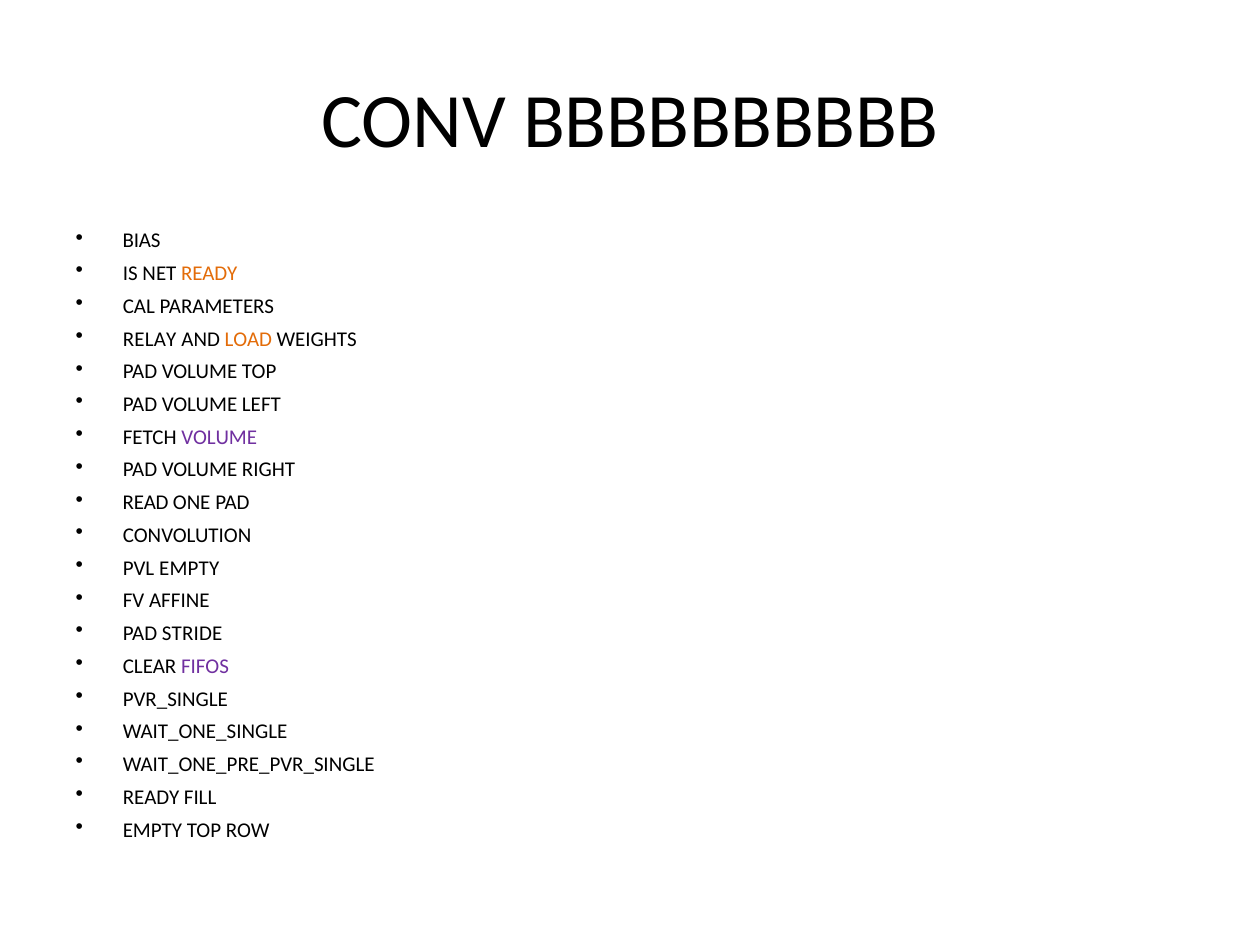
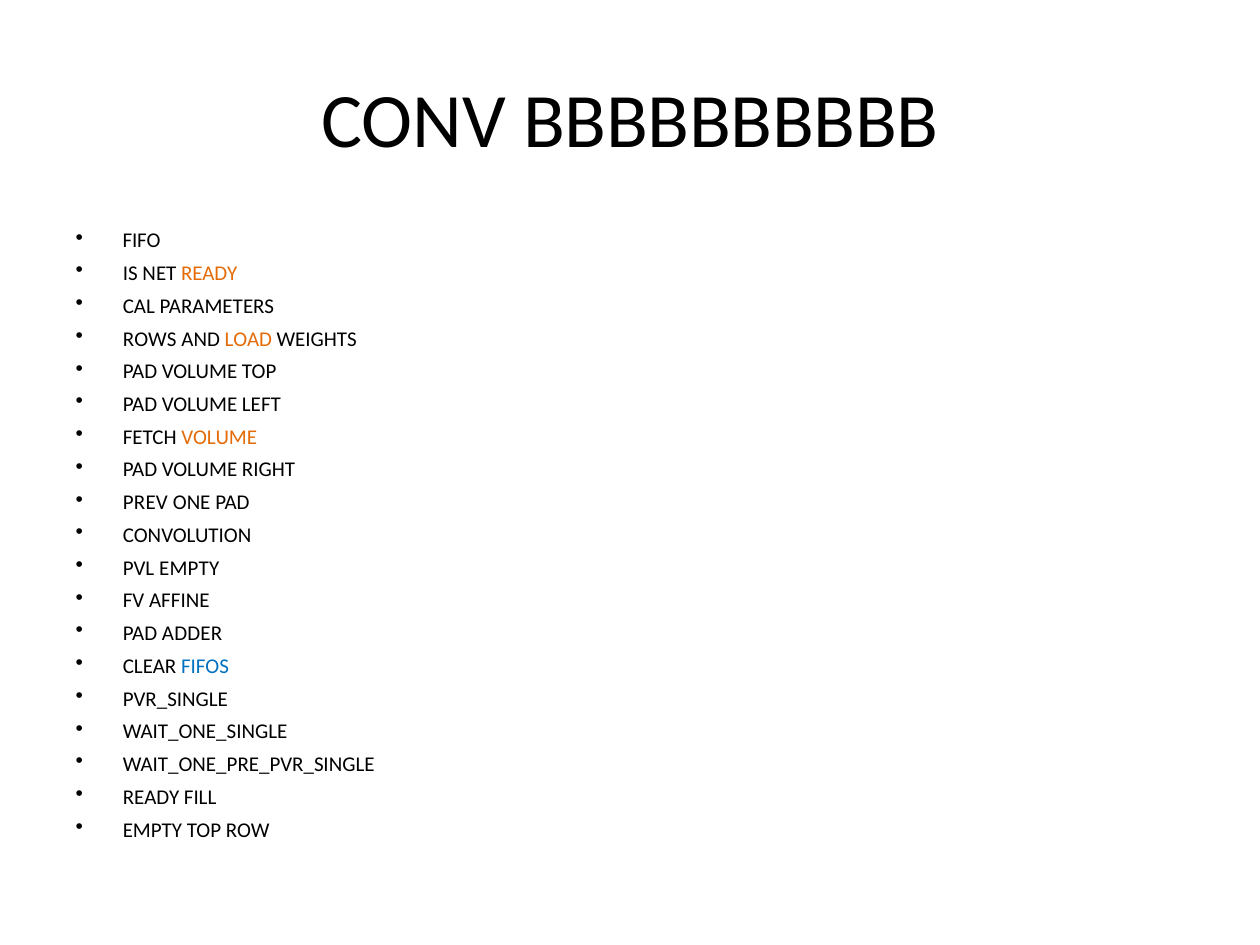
BIAS: BIAS -> FIFO
RELAY: RELAY -> ROWS
VOLUME at (219, 437) colour: purple -> orange
READ: READ -> PREV
STRIDE: STRIDE -> ADDER
FIFOS colour: purple -> blue
